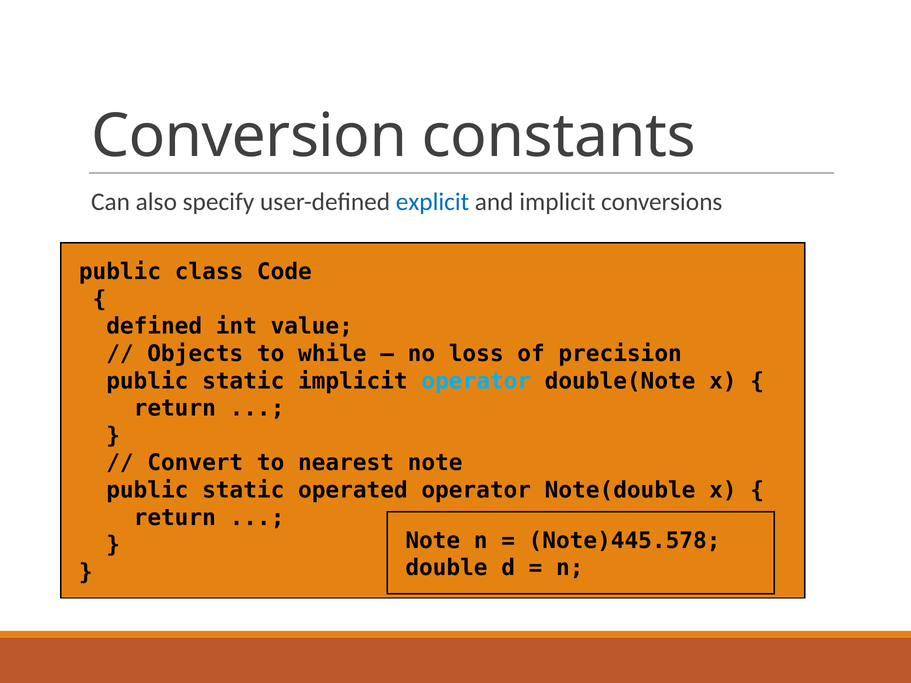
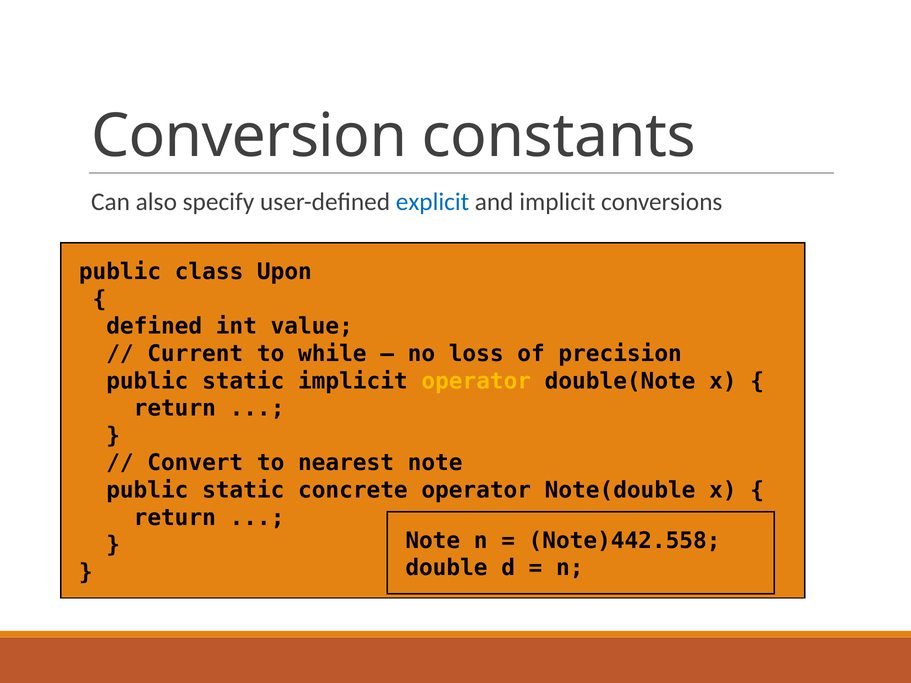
Code: Code -> Upon
Objects: Objects -> Current
operator at (476, 381) colour: light blue -> yellow
operated: operated -> concrete
Note)445.578: Note)445.578 -> Note)442.558
